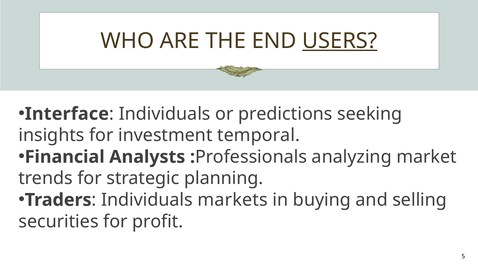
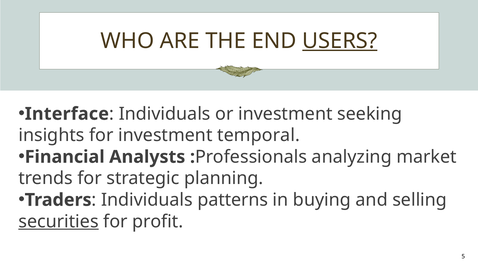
or predictions: predictions -> investment
markets: markets -> patterns
securities underline: none -> present
